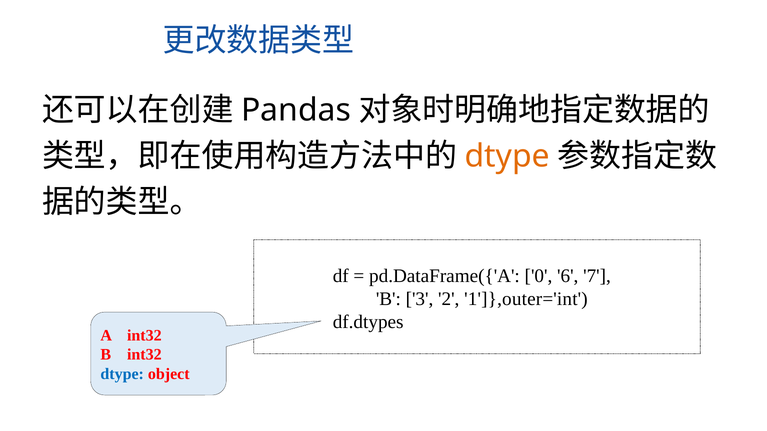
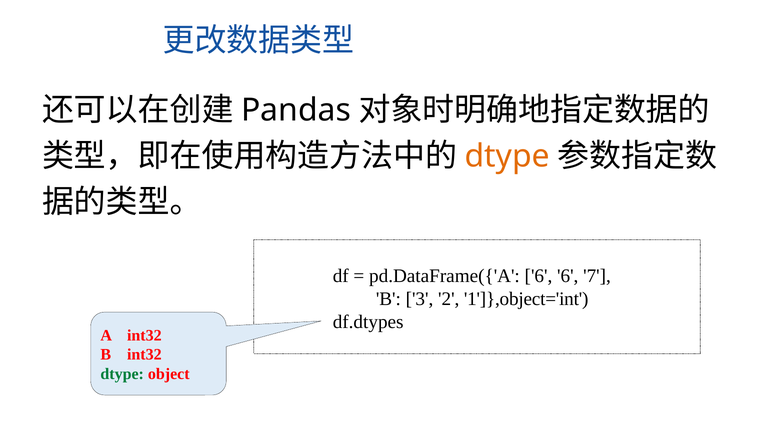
pd.DataFrame({'A 0: 0 -> 6
1']},outer='int: 1']},outer='int -> 1']},object='int
dtype at (122, 374) colour: blue -> green
